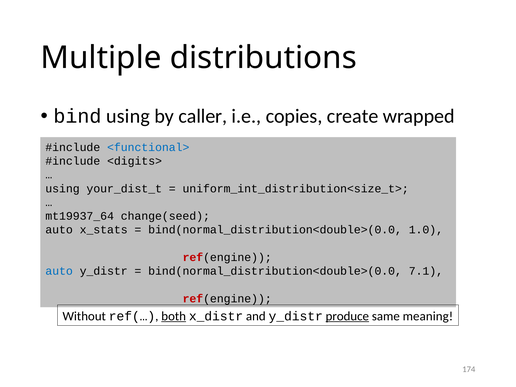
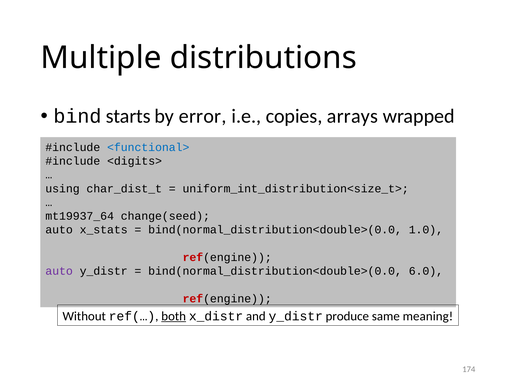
bind using: using -> starts
caller: caller -> error
create: create -> arrays
your_dist_t: your_dist_t -> char_dist_t
auto at (59, 271) colour: blue -> purple
7.1: 7.1 -> 6.0
produce underline: present -> none
